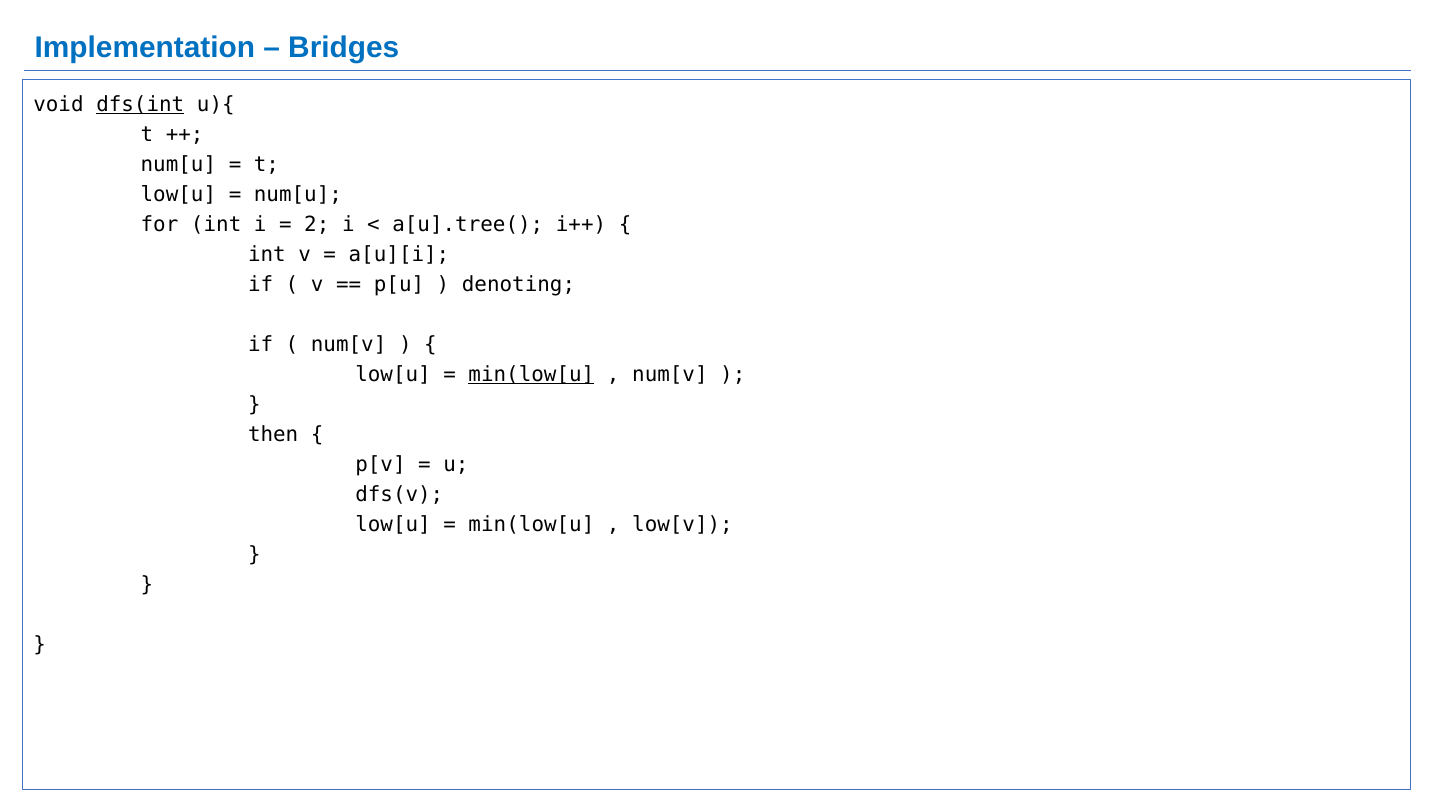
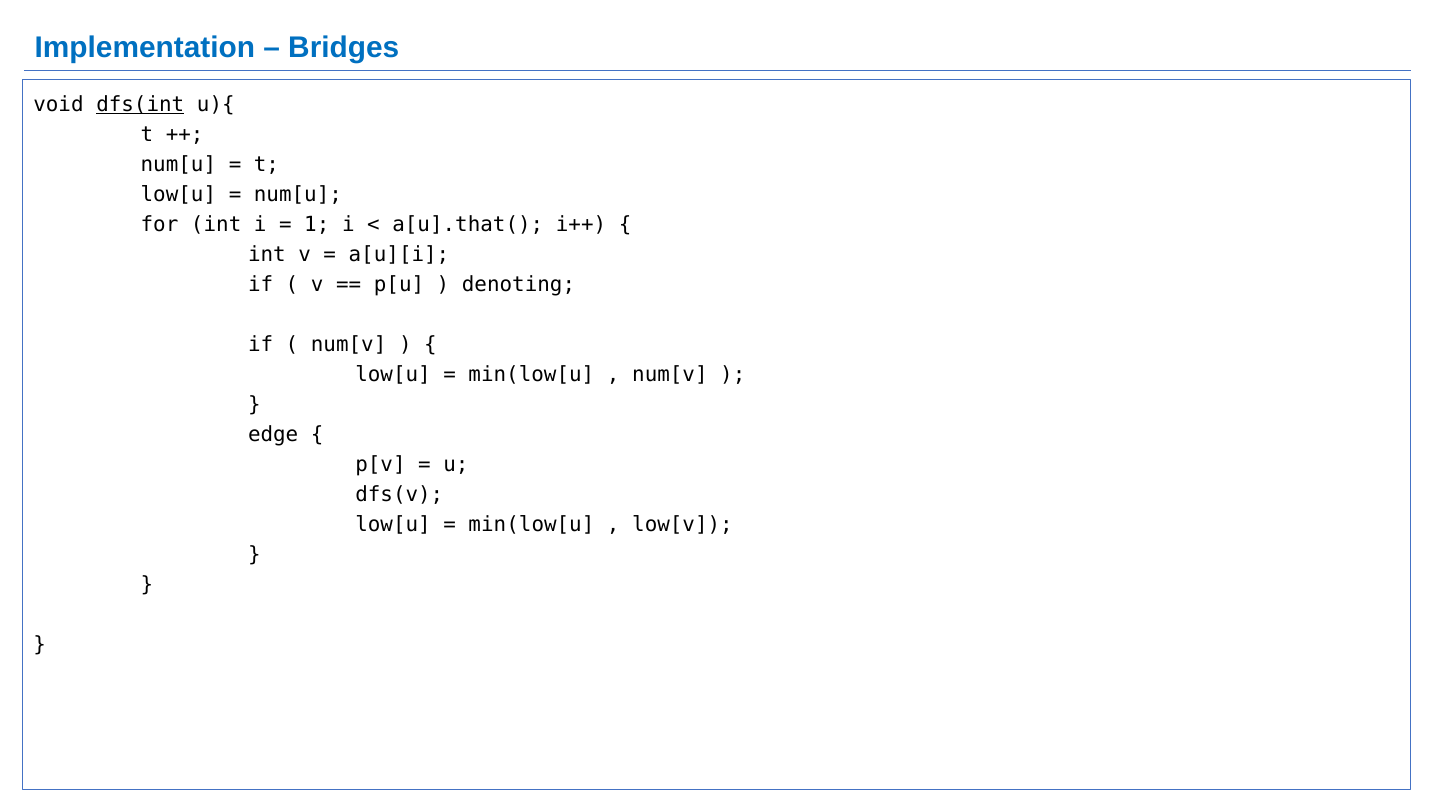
2: 2 -> 1
a[u].tree(: a[u].tree( -> a[u].that(
min(low[u at (531, 375) underline: present -> none
then: then -> edge
